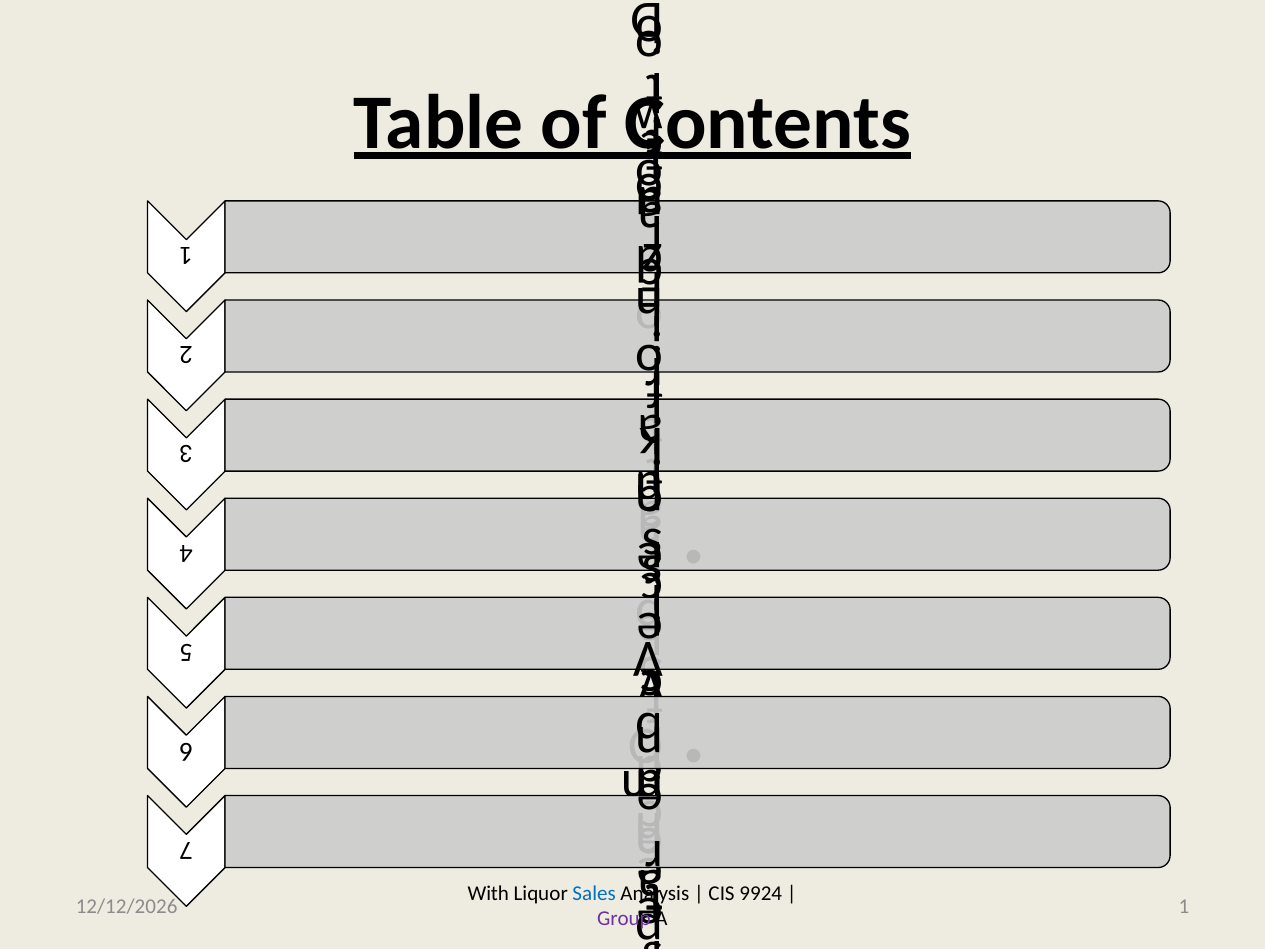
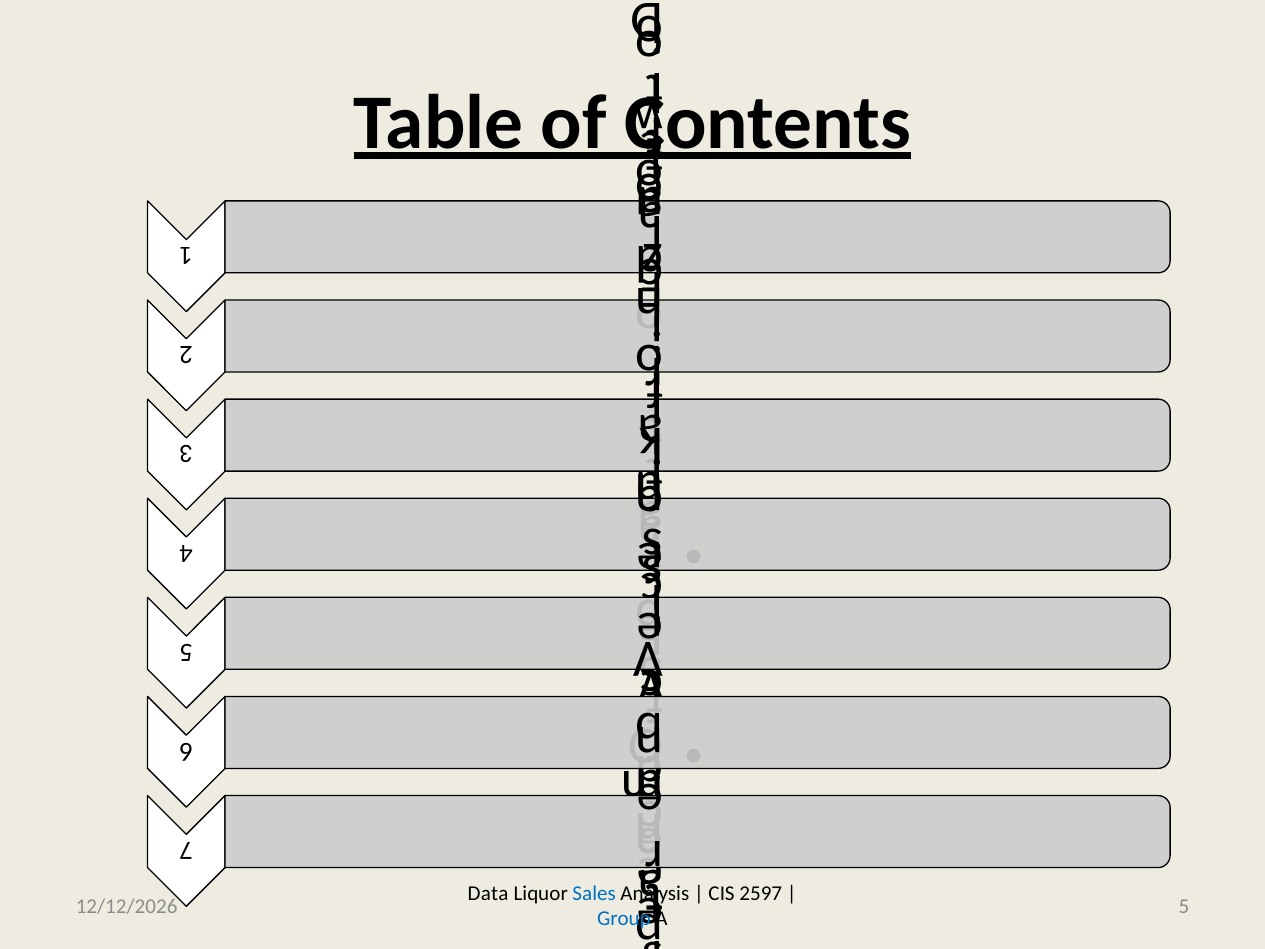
With: With -> Data
9924: 9924 -> 2597
1 at (1184, 906): 1 -> 5
Group colour: purple -> blue
